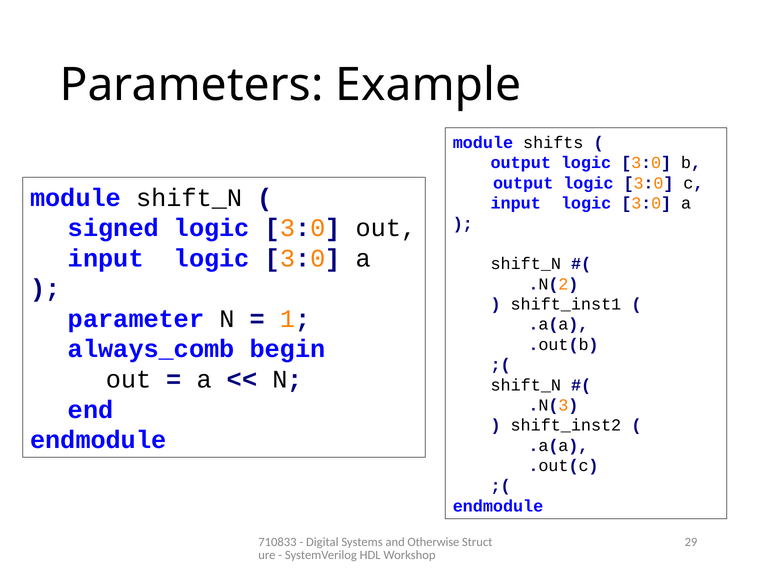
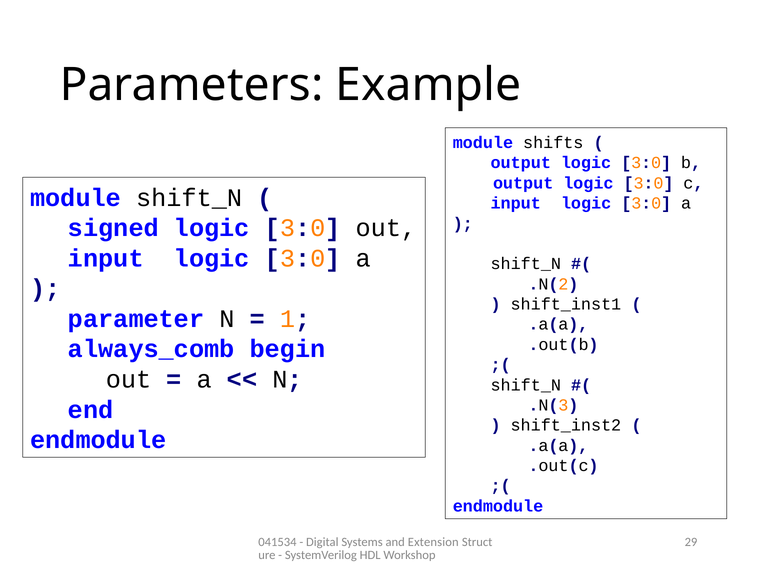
710833: 710833 -> 041534
Otherwise: Otherwise -> Extension
